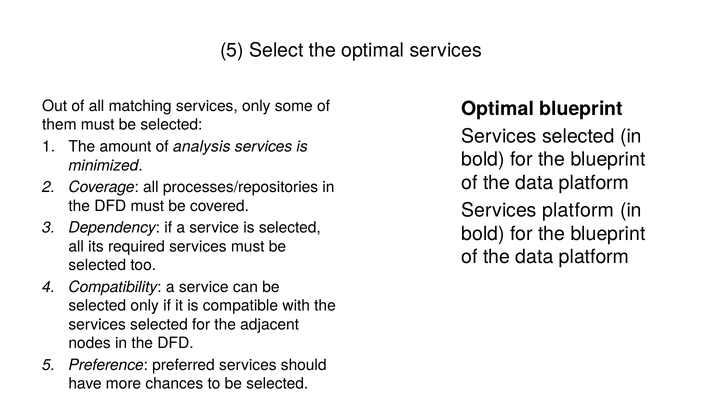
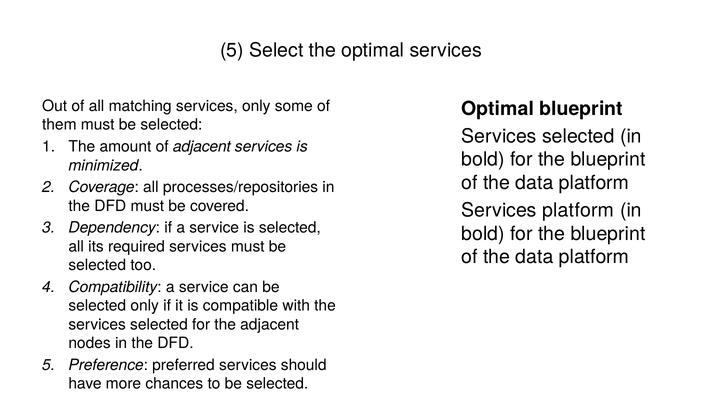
of analysis: analysis -> adjacent
